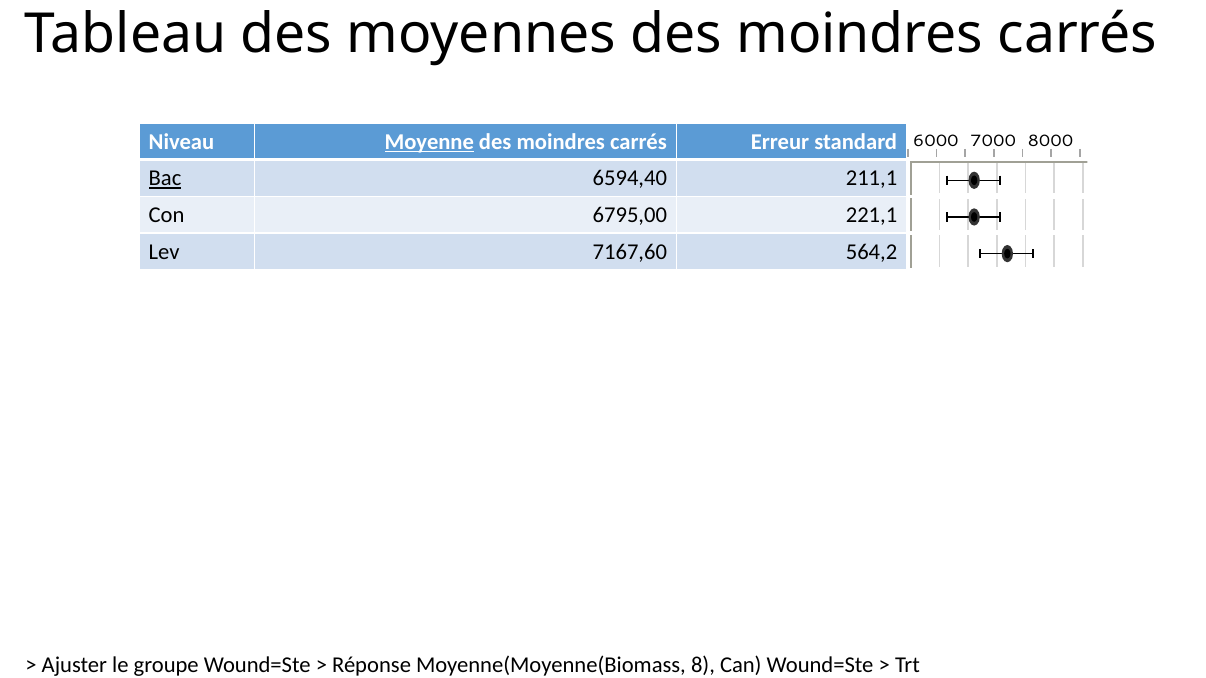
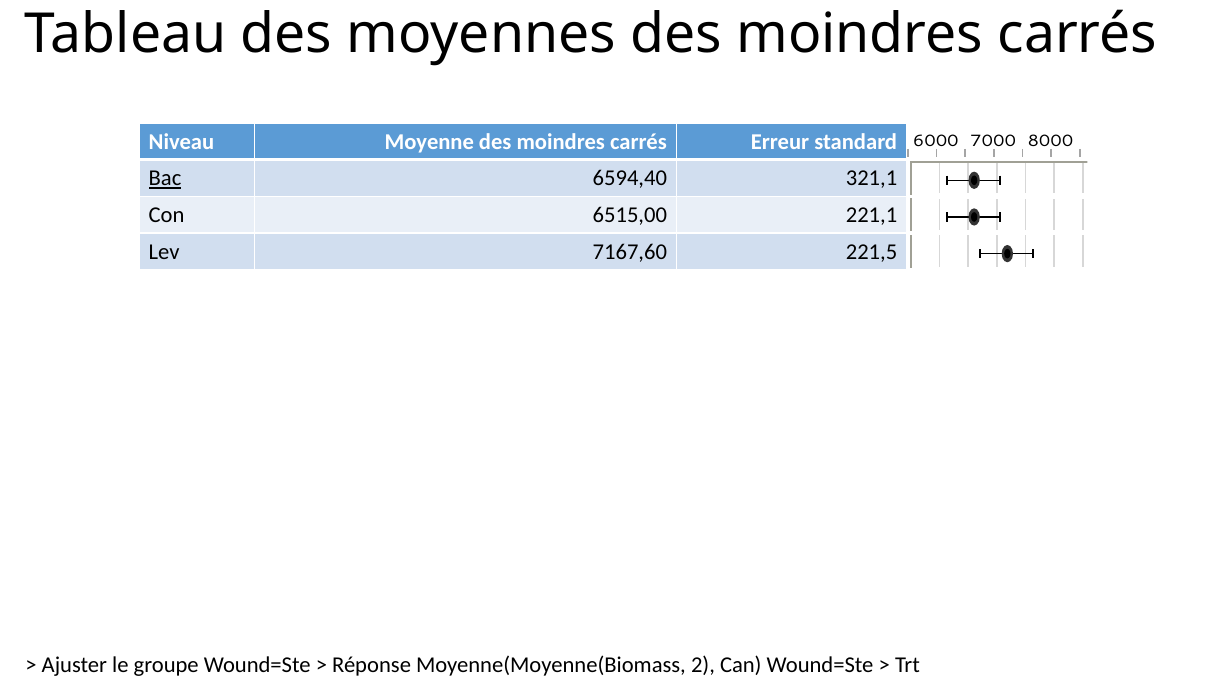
Moyenne underline: present -> none
211,1: 211,1 -> 321,1
6795,00: 6795,00 -> 6515,00
564,2: 564,2 -> 221,5
8: 8 -> 2
